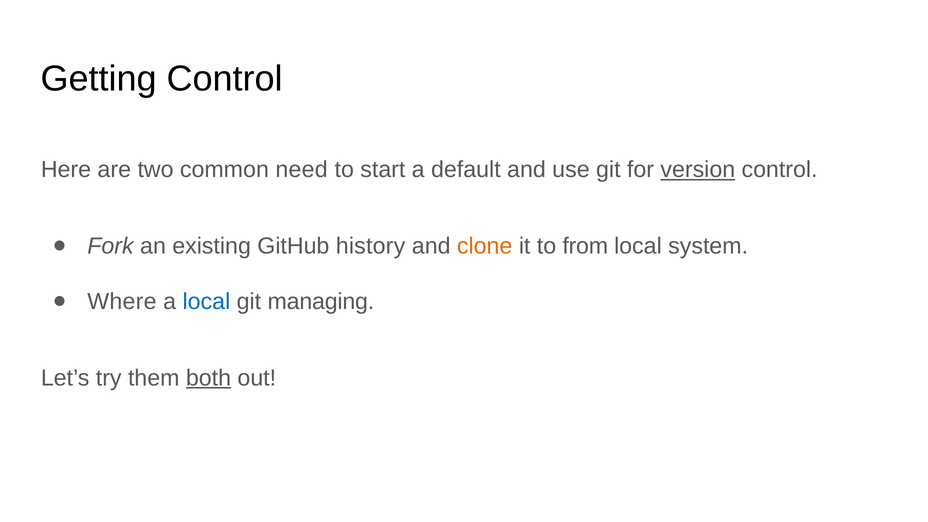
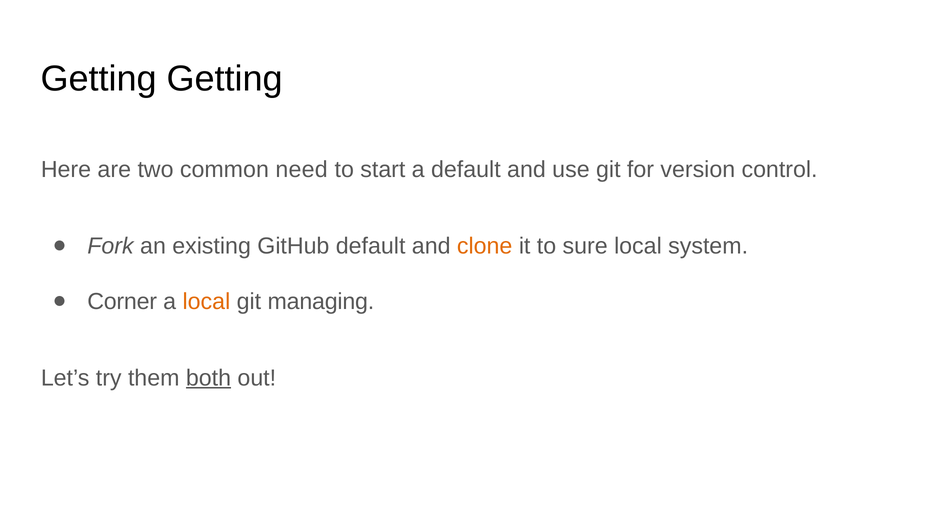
Getting Control: Control -> Getting
version underline: present -> none
GitHub history: history -> default
from: from -> sure
Where: Where -> Corner
local at (206, 302) colour: blue -> orange
